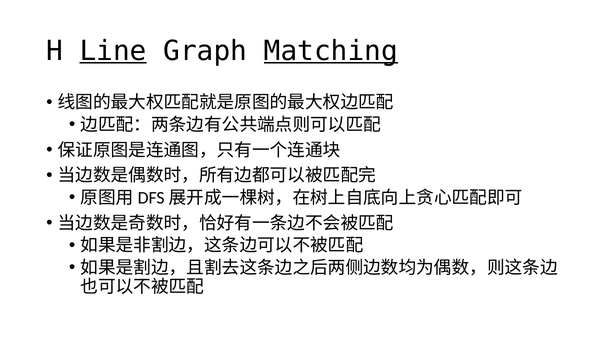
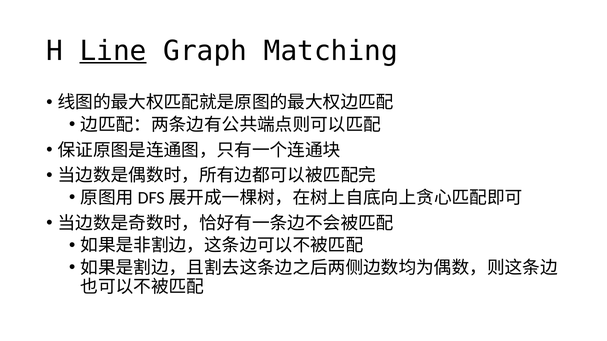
Matching underline: present -> none
